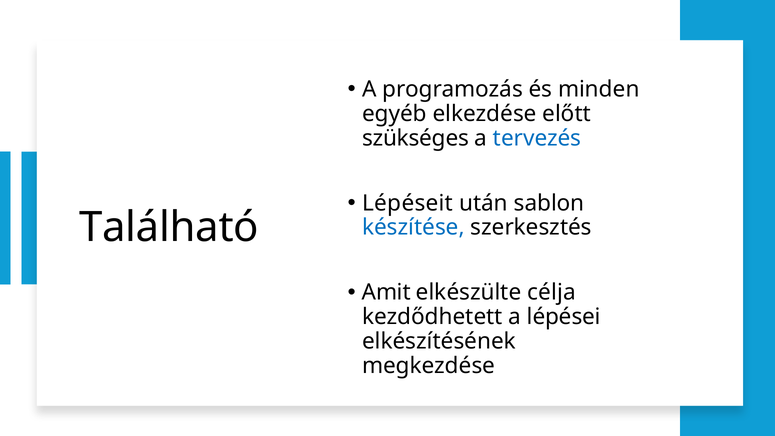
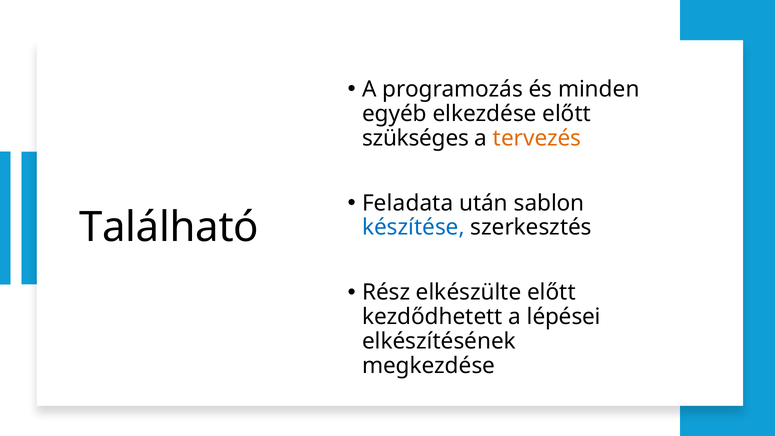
tervezés colour: blue -> orange
Lépéseit: Lépéseit -> Feladata
Amit: Amit -> Rész
elkészülte célja: célja -> előtt
